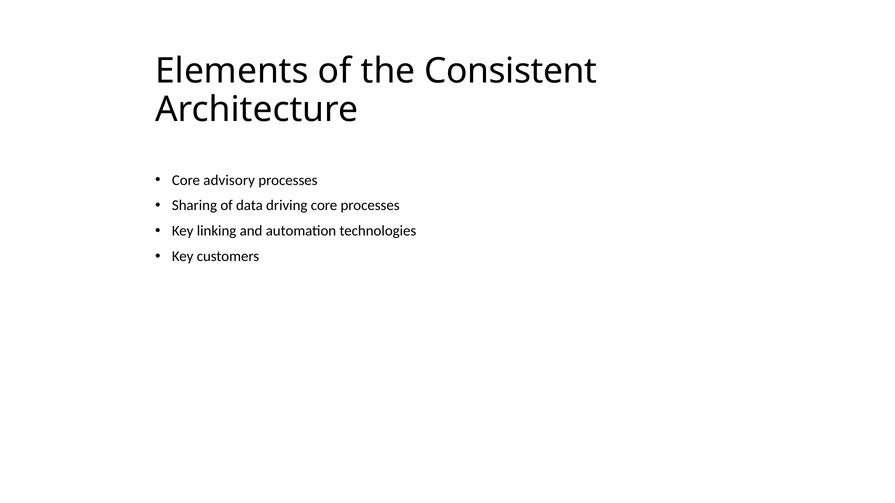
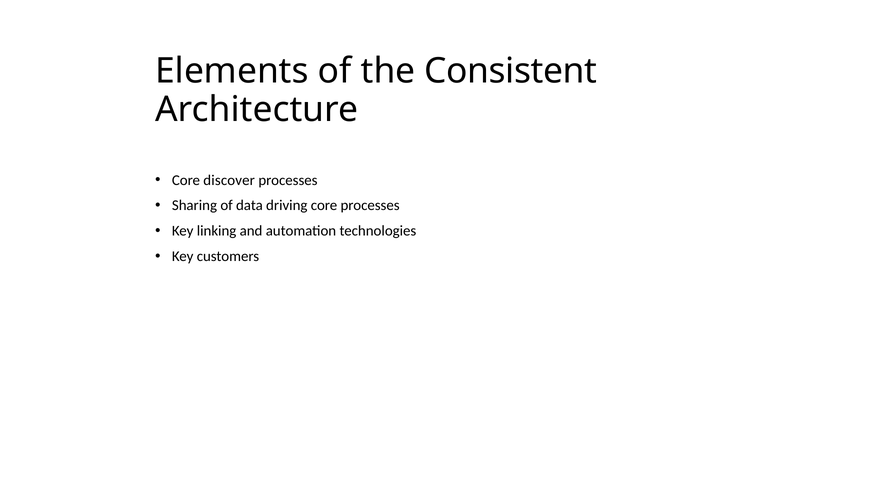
advisory: advisory -> discover
